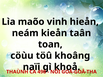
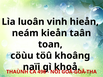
maõo: maõo -> luoân
